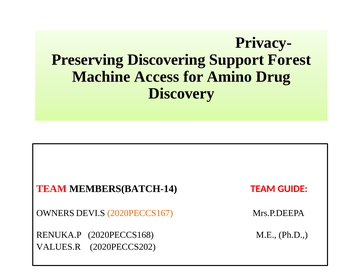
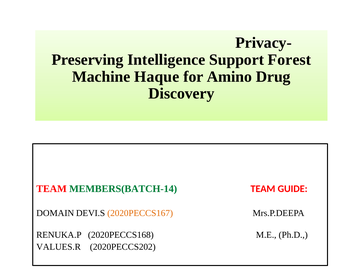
Discovering: Discovering -> Intelligence
Access: Access -> Haque
MEMBERS(BATCH-14 colour: black -> green
OWNERS: OWNERS -> DOMAIN
